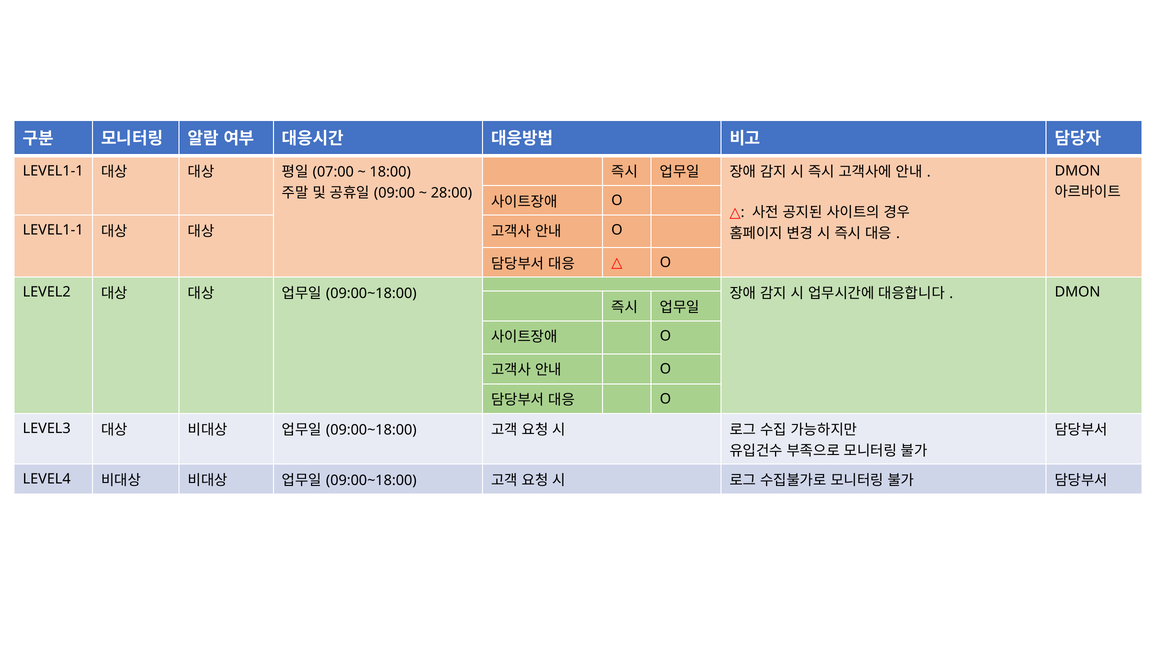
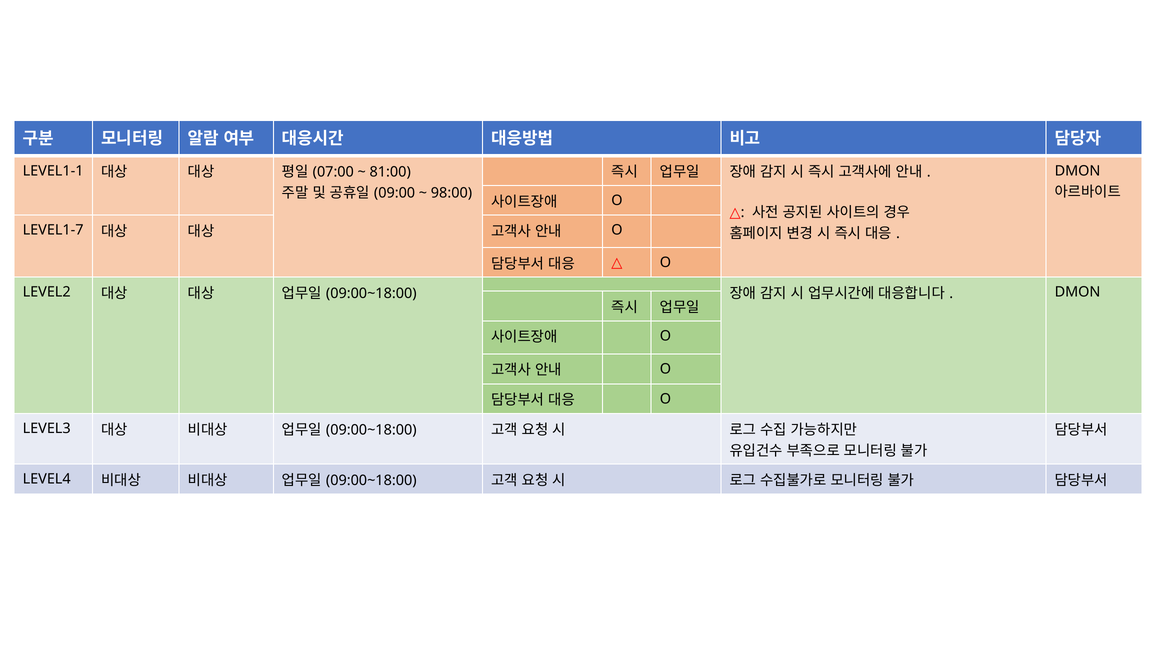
18:00: 18:00 -> 81:00
28:00: 28:00 -> 98:00
LEVEL1-1 at (53, 230): LEVEL1-1 -> LEVEL1-7
